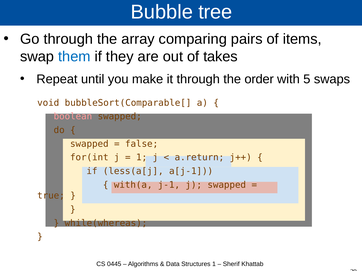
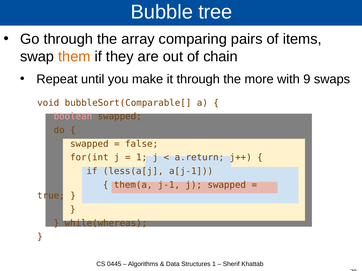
them colour: blue -> orange
takes: takes -> chain
order: order -> more
5: 5 -> 9
with(a: with(a -> them(a
